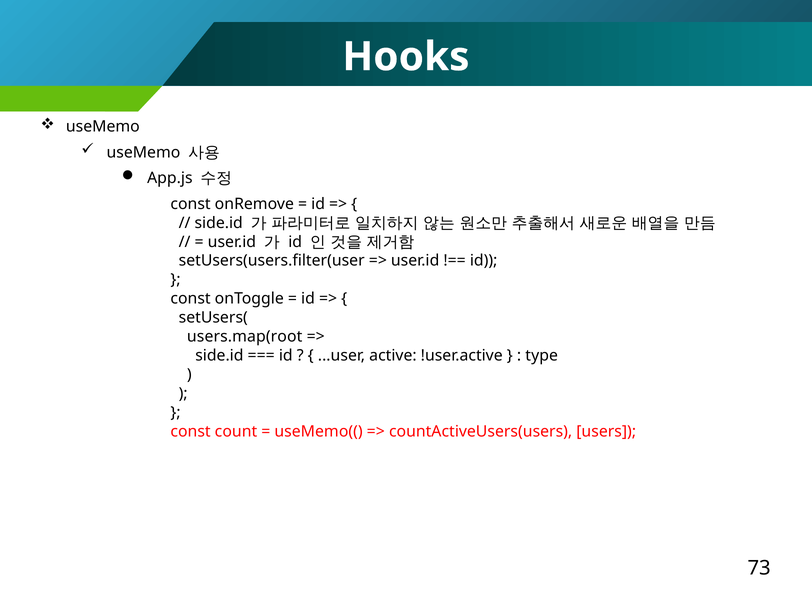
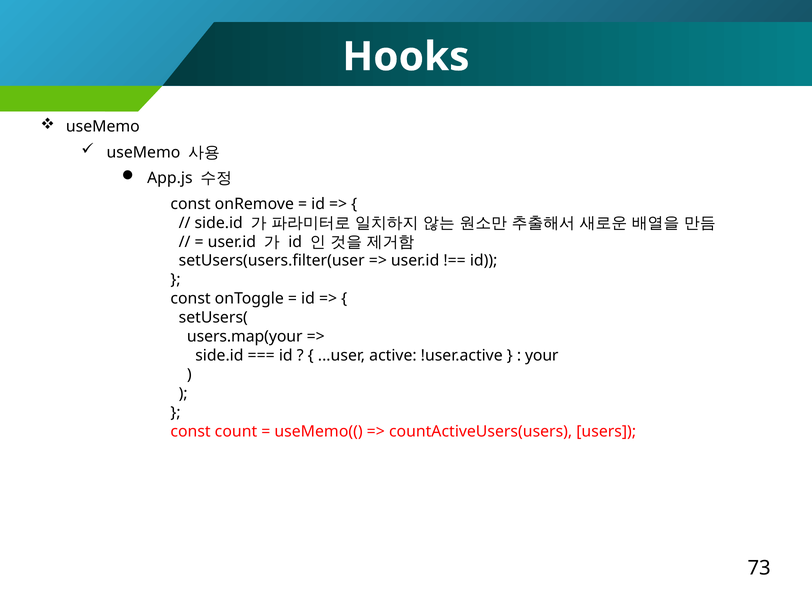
users.map(root: users.map(root -> users.map(your
type: type -> your
